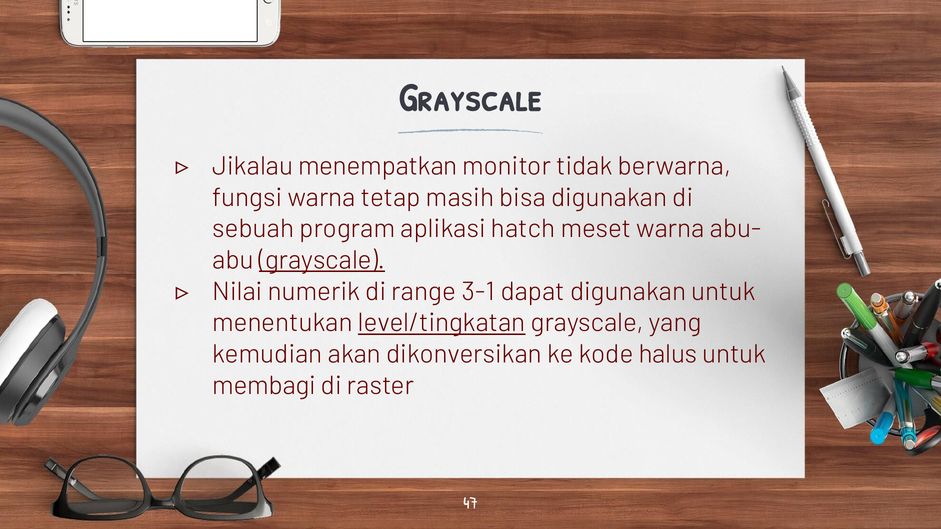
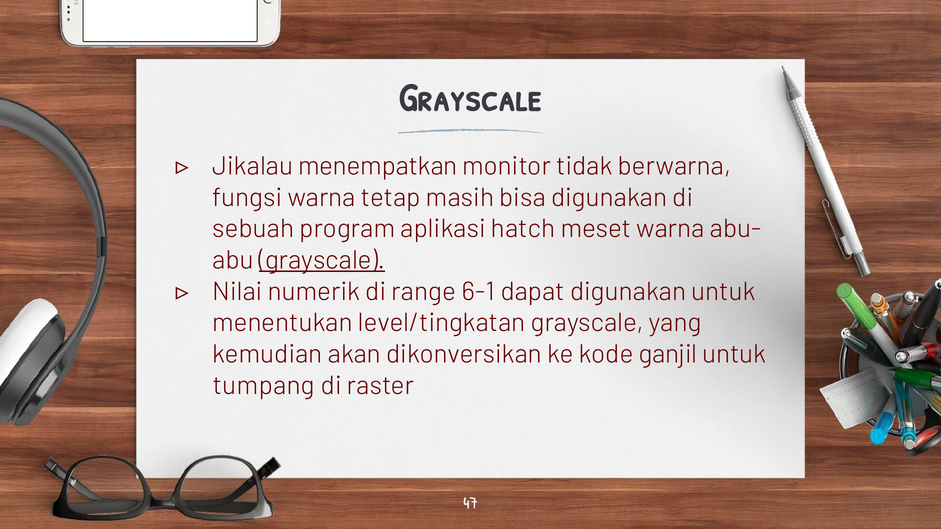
3-1: 3-1 -> 6-1
level/tingkatan underline: present -> none
halus: halus -> ganjil
membagi: membagi -> tumpang
